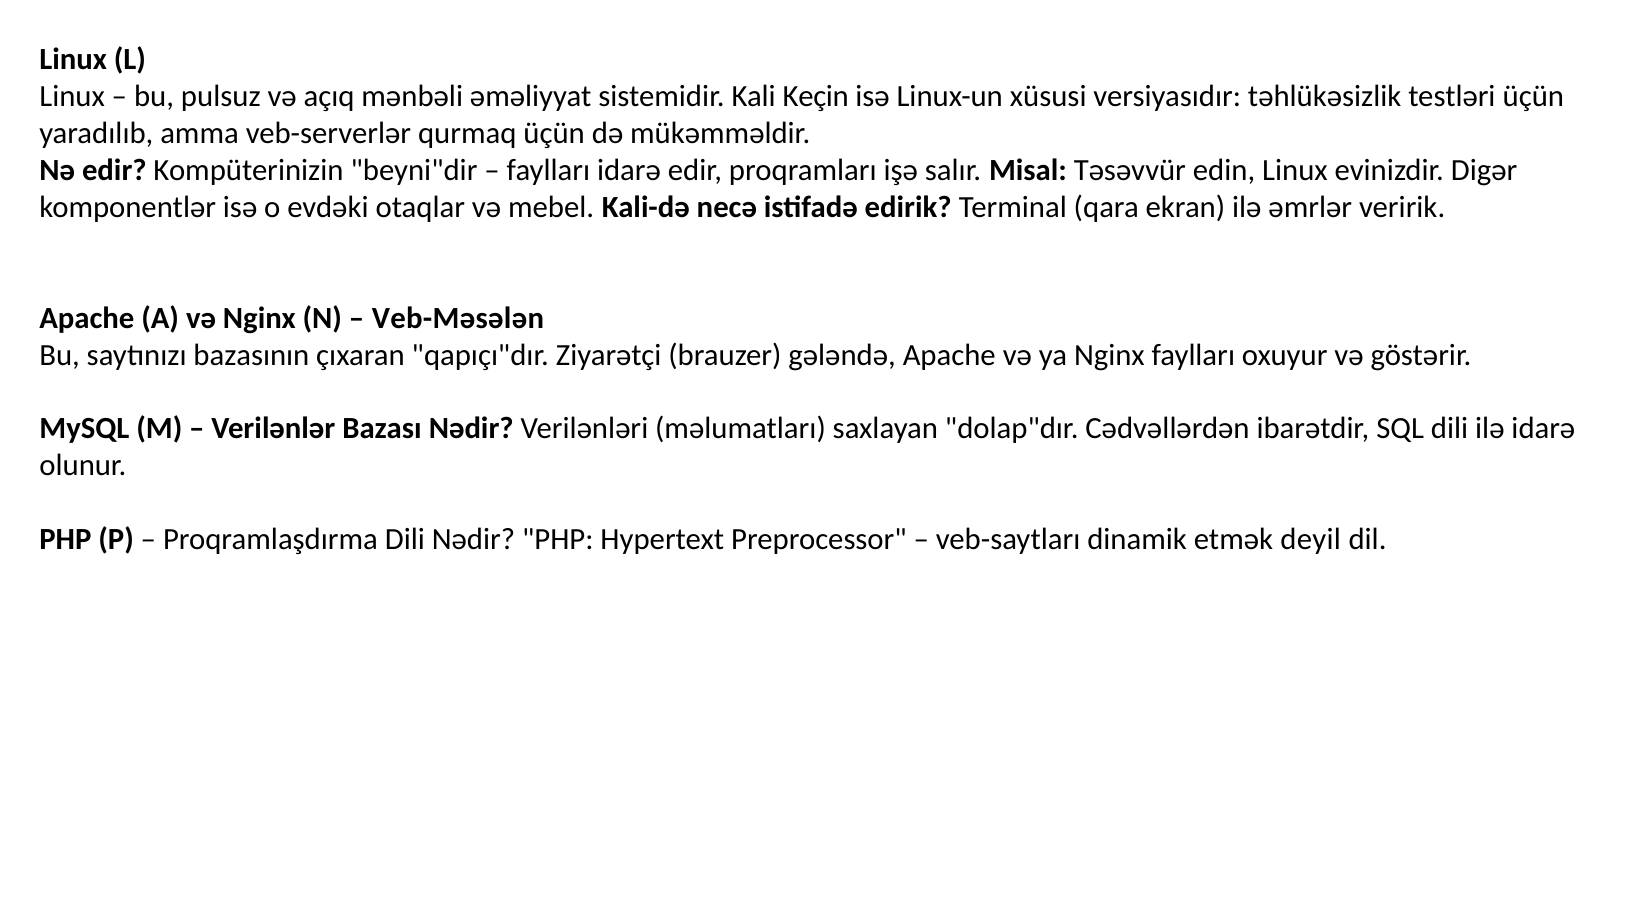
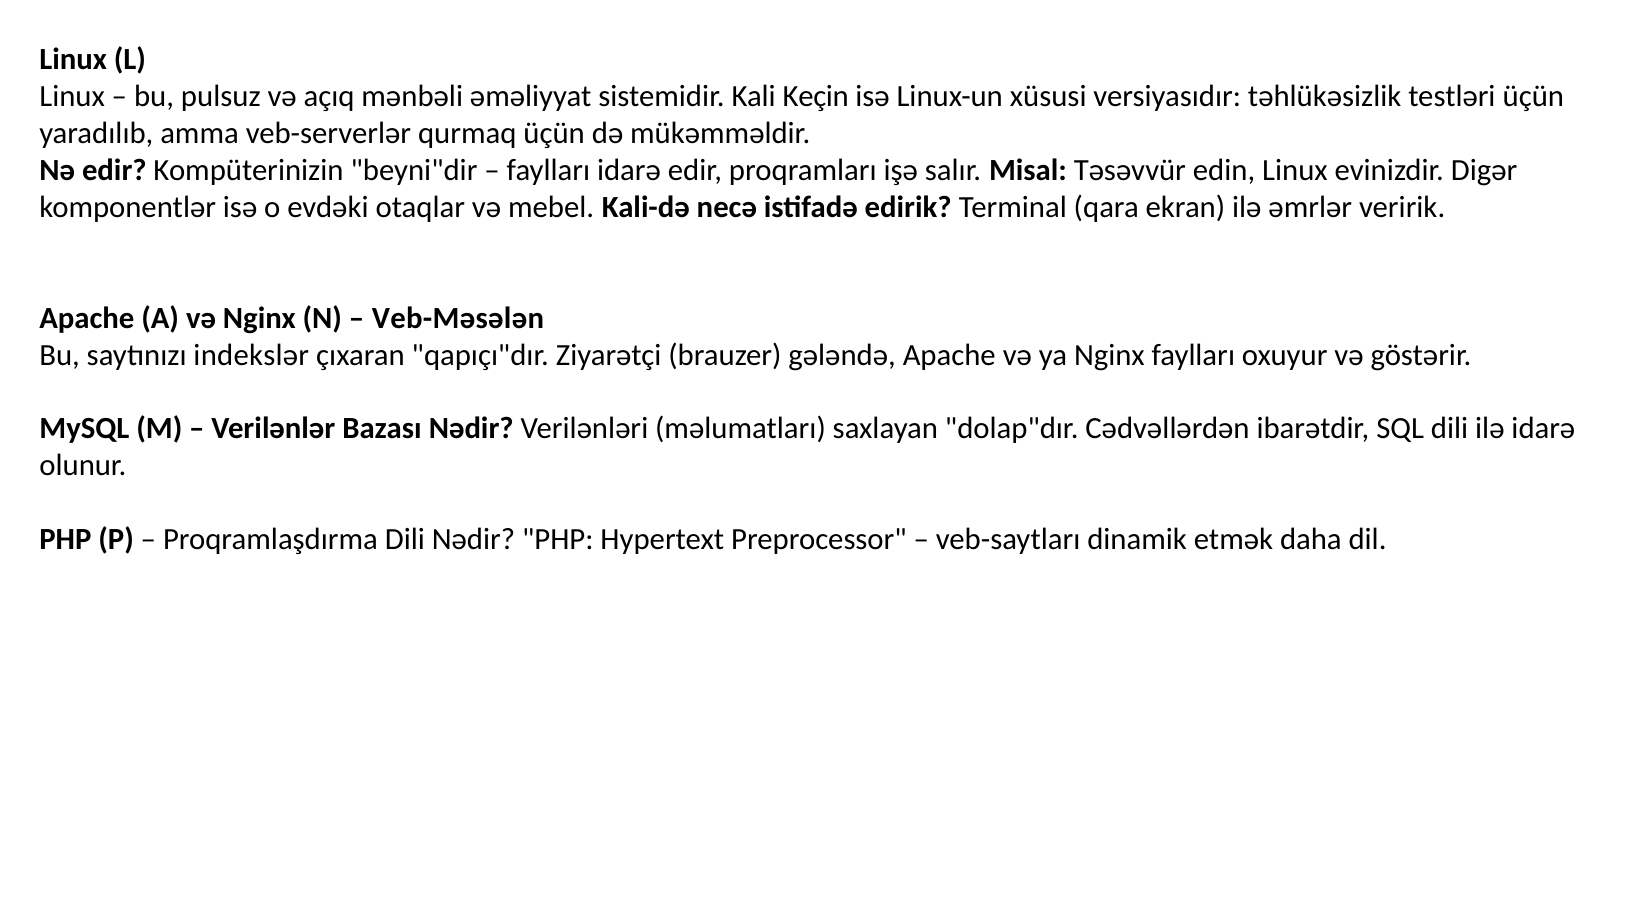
bazasının: bazasının -> indekslər
deyil: deyil -> daha
